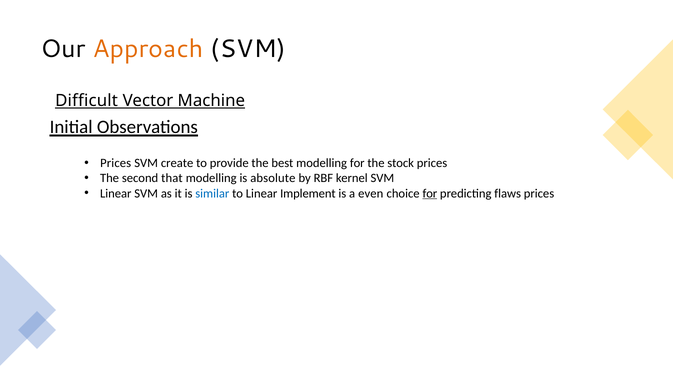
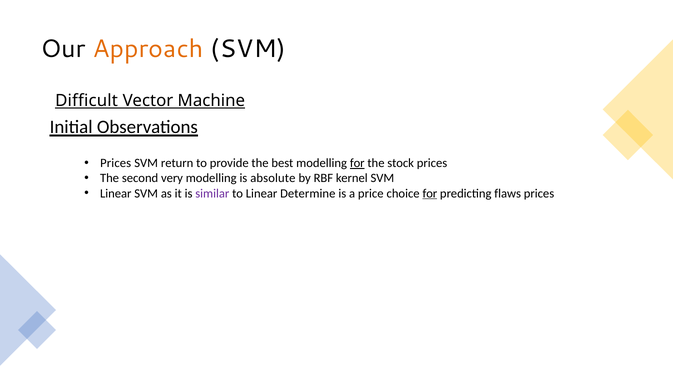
create: create -> return
for at (357, 163) underline: none -> present
that: that -> very
similar colour: blue -> purple
Implement: Implement -> Determine
even: even -> price
